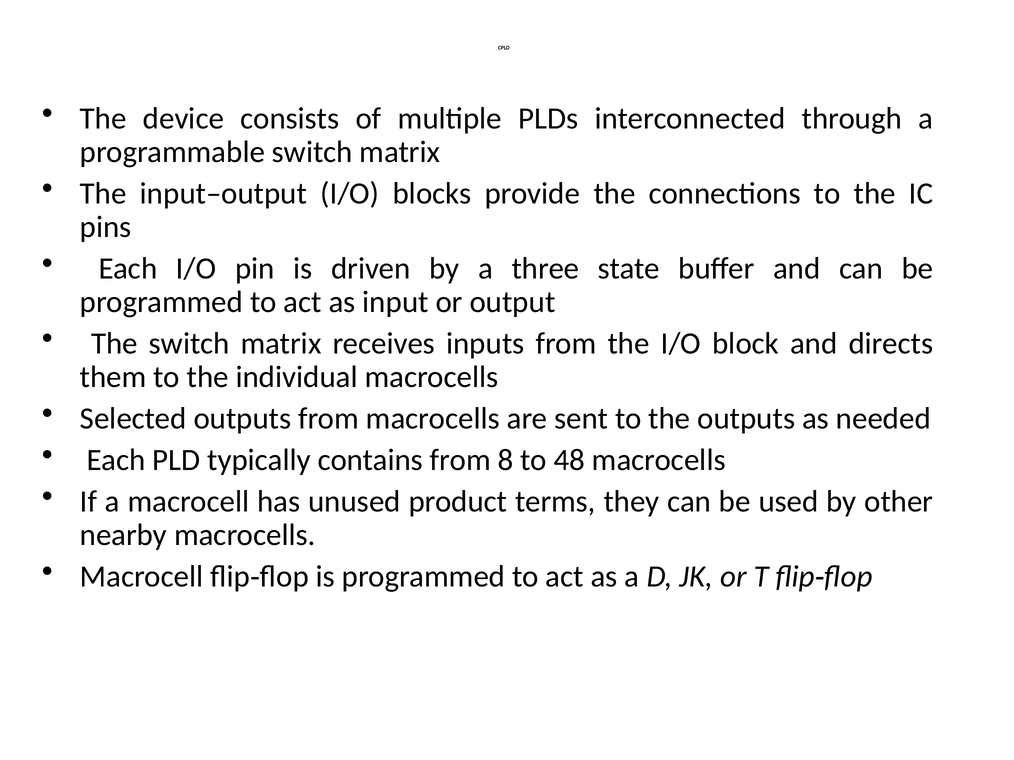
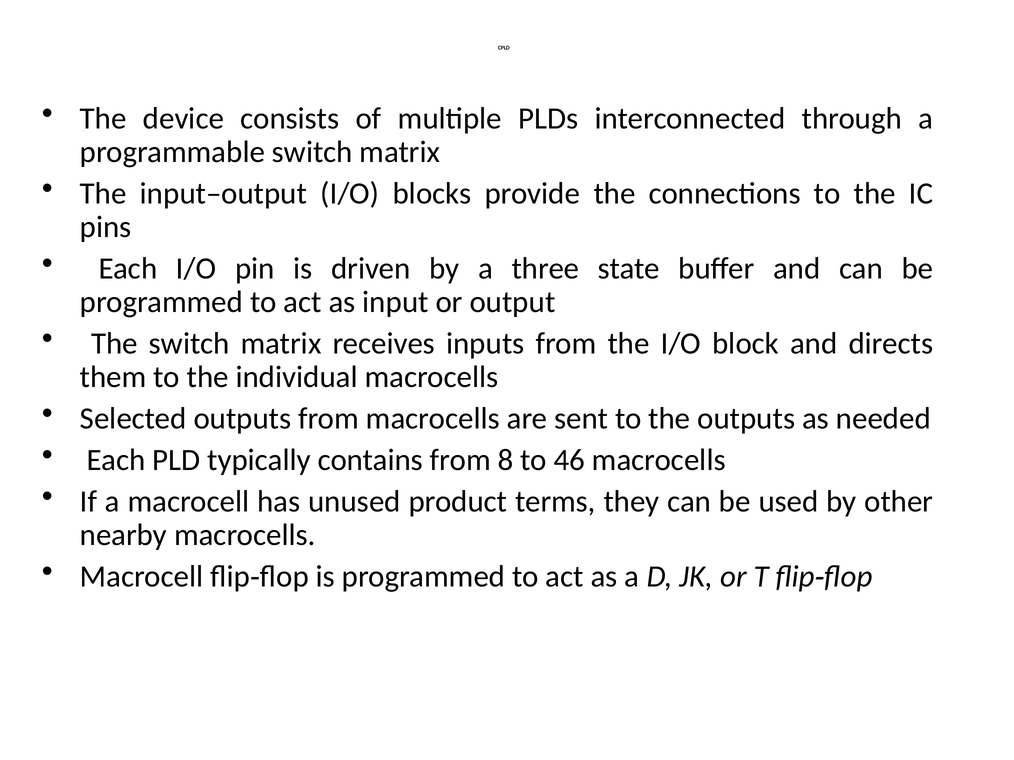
48: 48 -> 46
